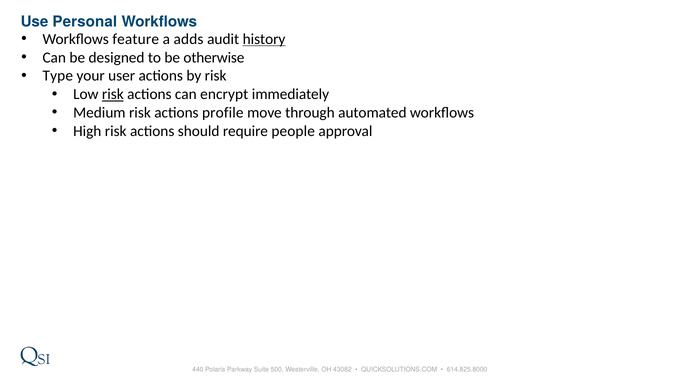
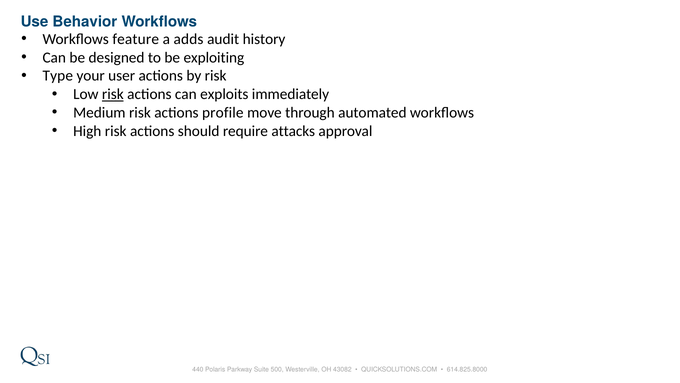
Personal: Personal -> Behavior
history underline: present -> none
otherwise: otherwise -> exploiting
encrypt: encrypt -> exploits
people: people -> attacks
